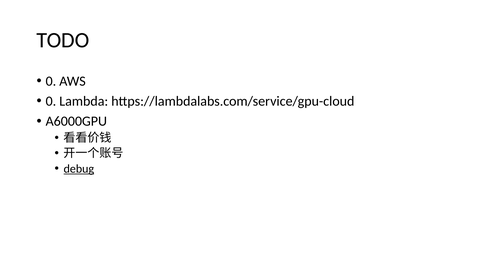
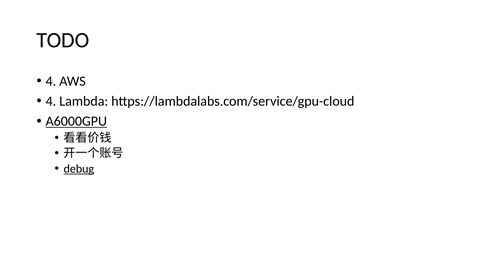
0 at (51, 81): 0 -> 4
0 at (51, 101): 0 -> 4
A6000GPU underline: none -> present
